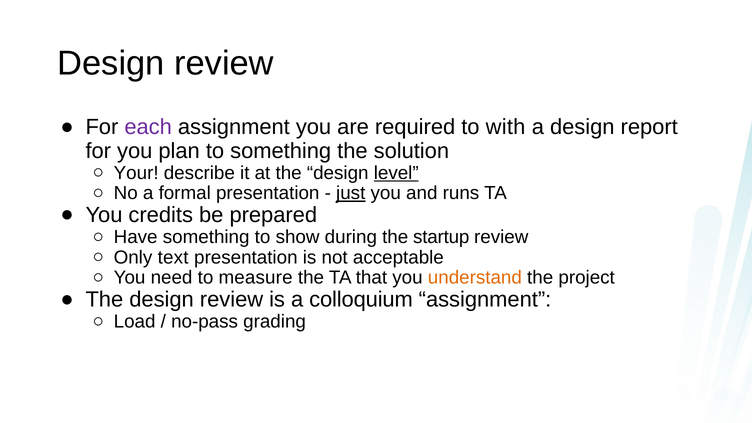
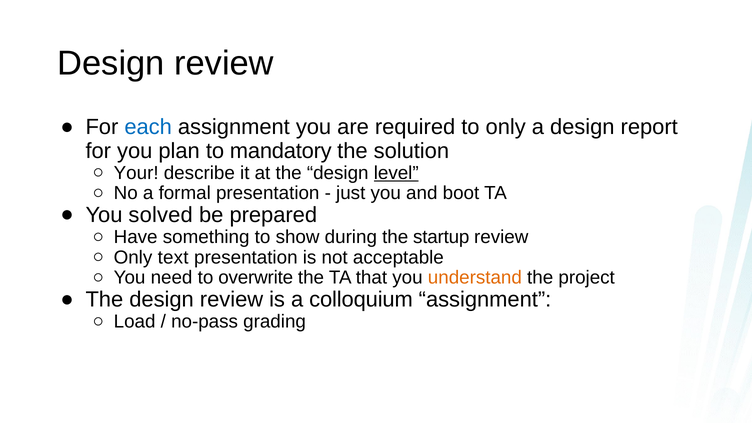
each colour: purple -> blue
to with: with -> only
to something: something -> mandatory
just underline: present -> none
runs: runs -> boot
credits: credits -> solved
measure: measure -> overwrite
